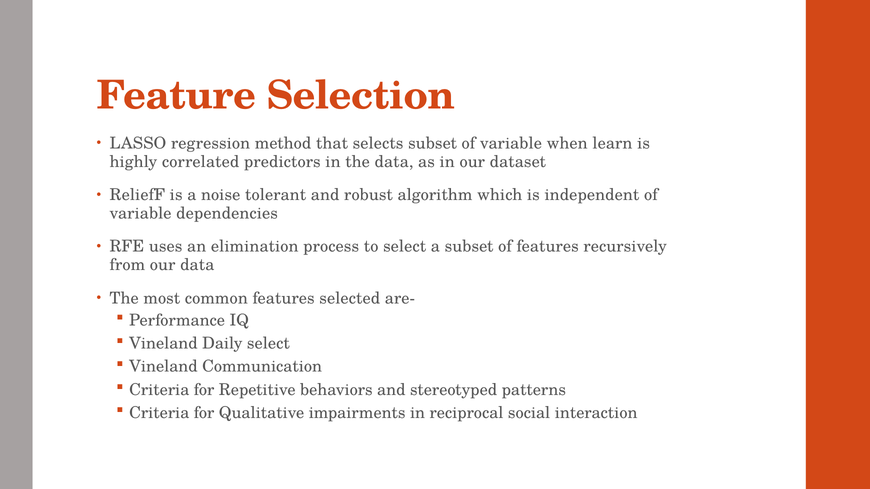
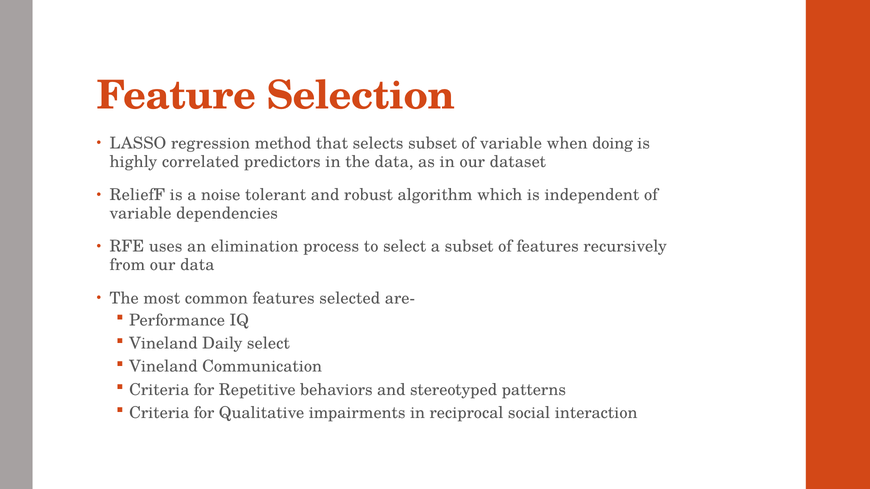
learn: learn -> doing
